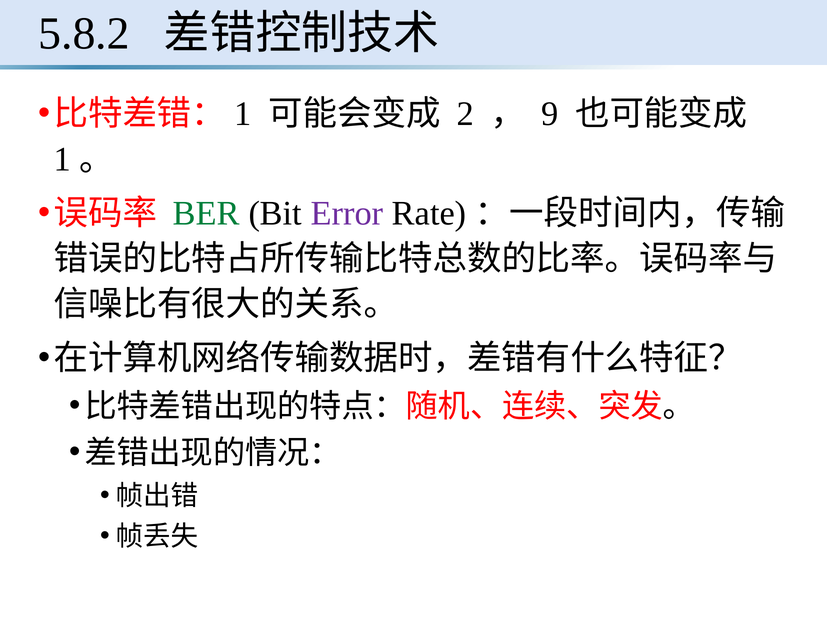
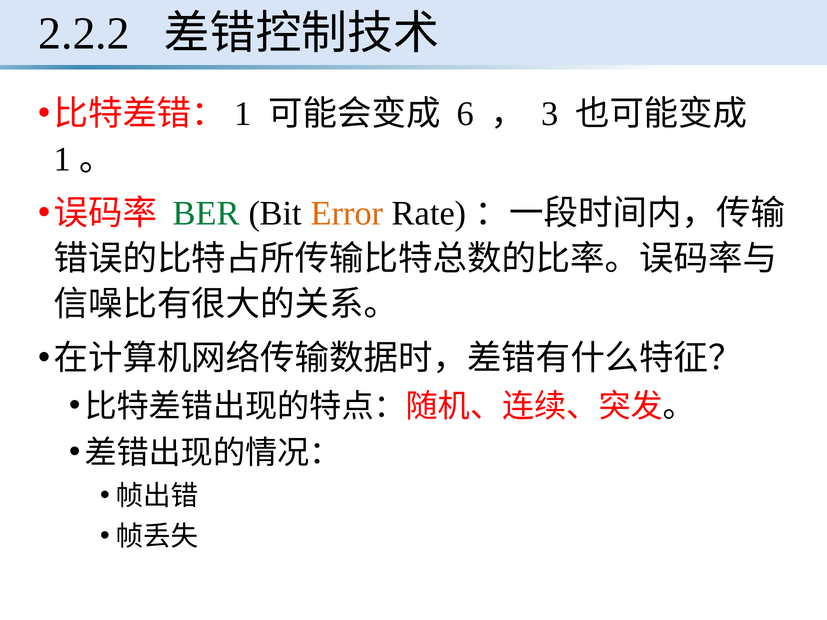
5.8.2: 5.8.2 -> 2.2.2
2: 2 -> 6
9: 9 -> 3
Error colour: purple -> orange
